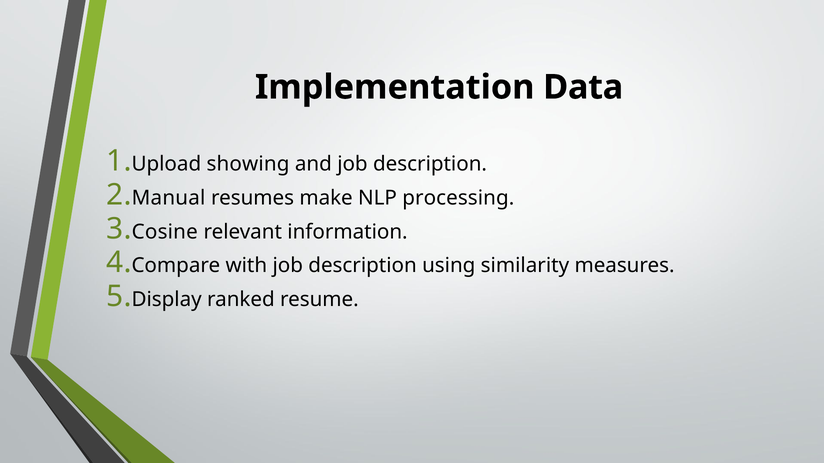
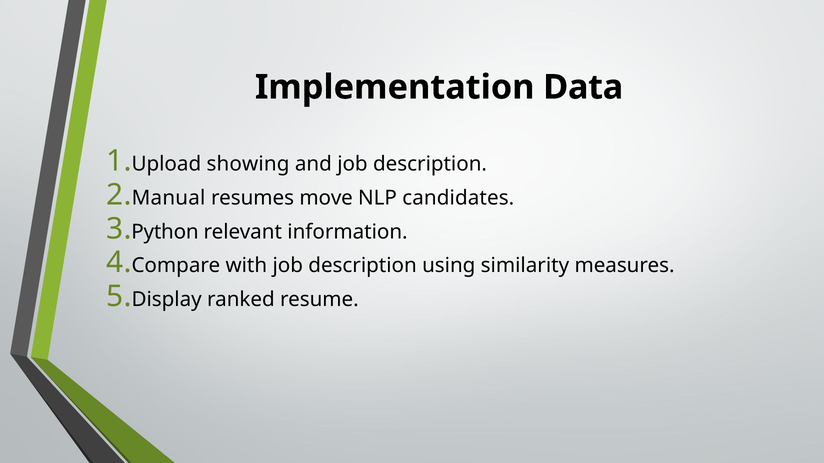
make: make -> move
processing: processing -> candidates
Cosine: Cosine -> Python
